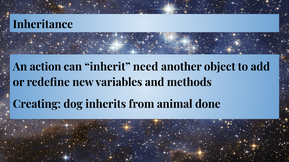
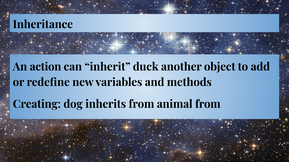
need: need -> duck
animal done: done -> from
